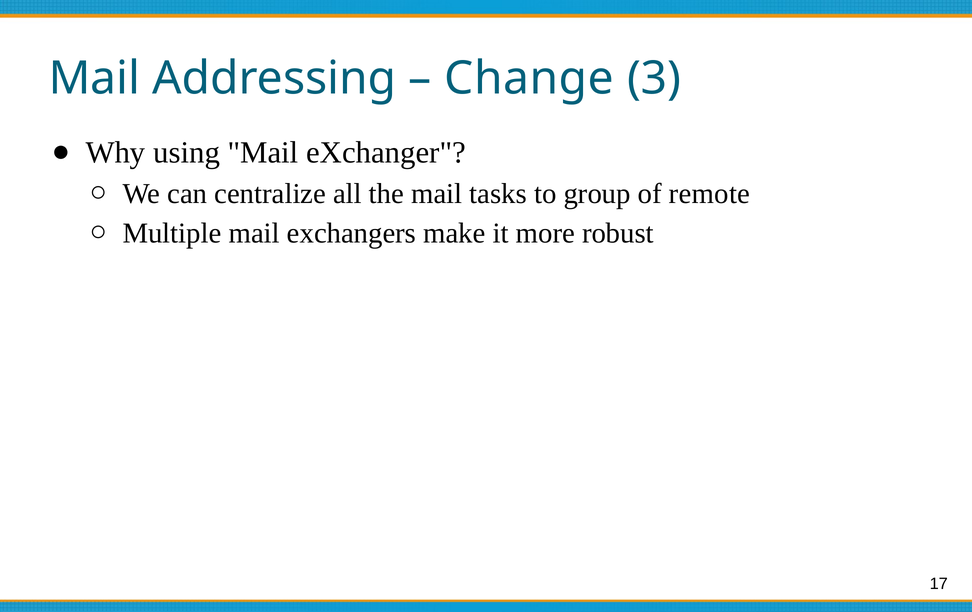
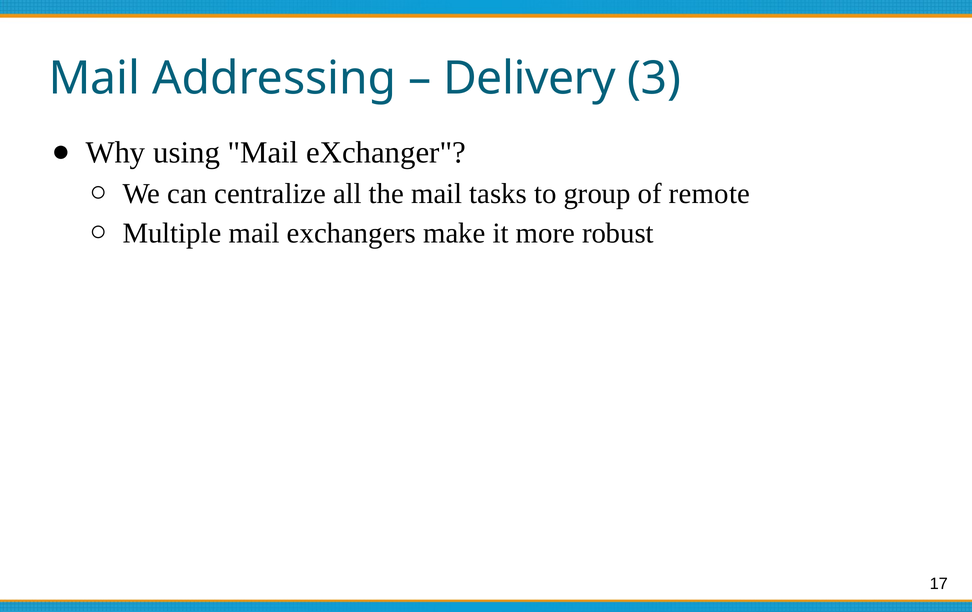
Change: Change -> Delivery
